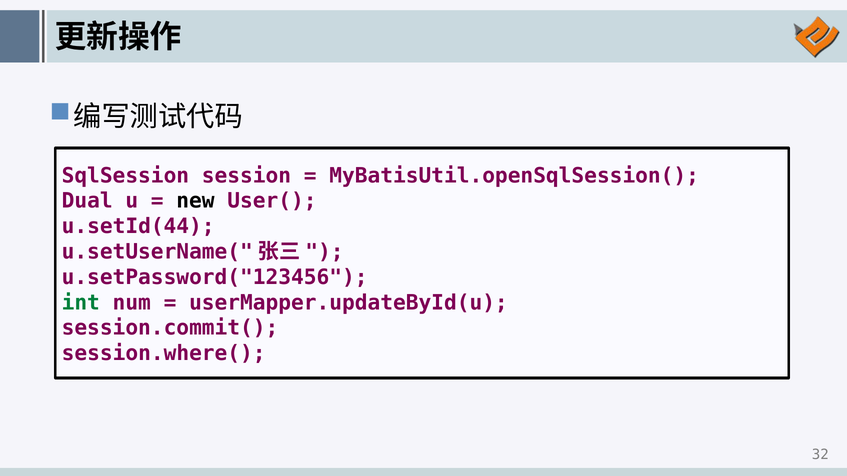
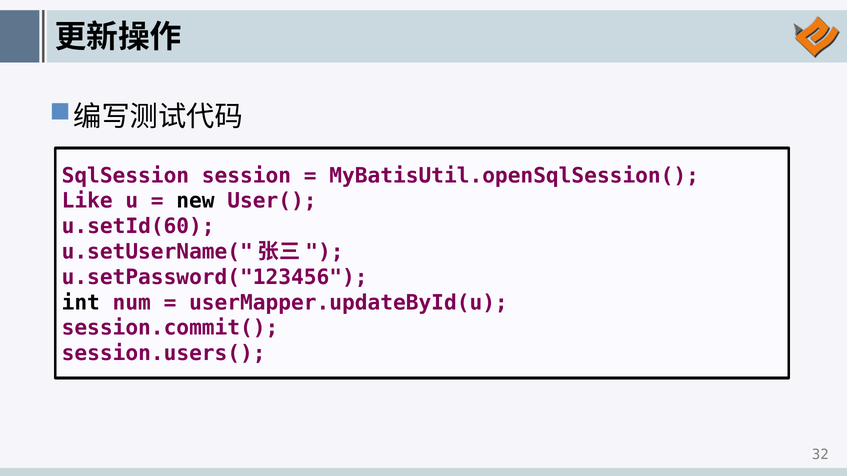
Dual: Dual -> Like
u.setId(44: u.setId(44 -> u.setId(60
int colour: green -> black
session.where(: session.where( -> session.users(
